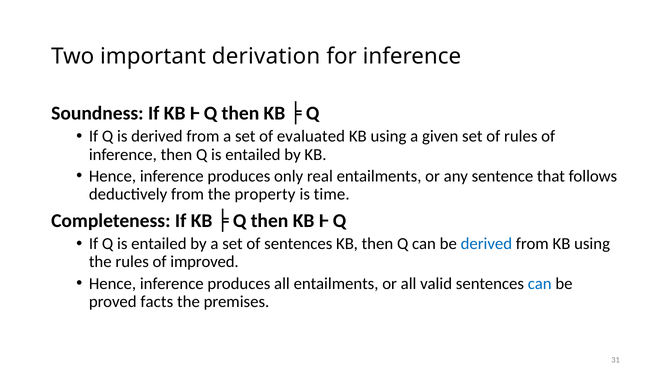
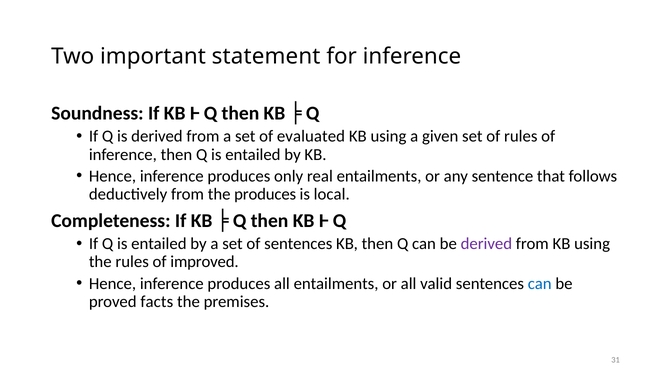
derivation: derivation -> statement
the property: property -> produces
time: time -> local
derived at (486, 244) colour: blue -> purple
